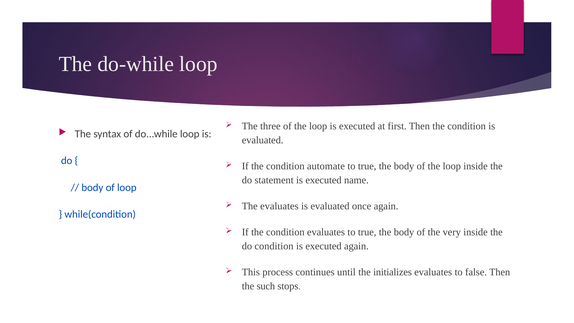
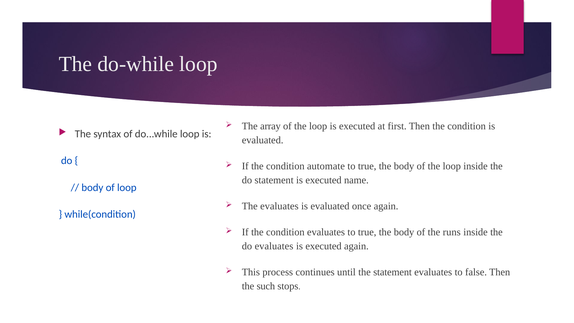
three: three -> array
very: very -> runs
do condition: condition -> evaluates
the initializes: initializes -> statement
